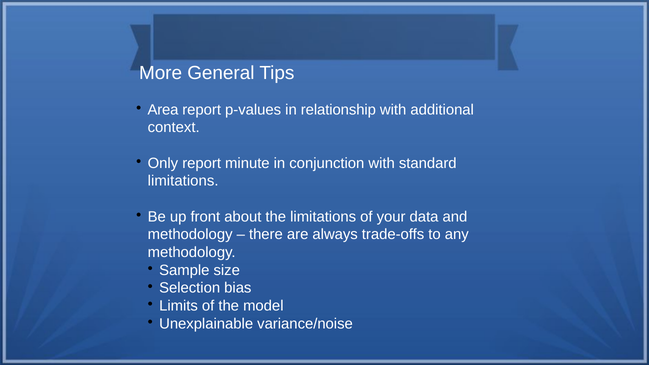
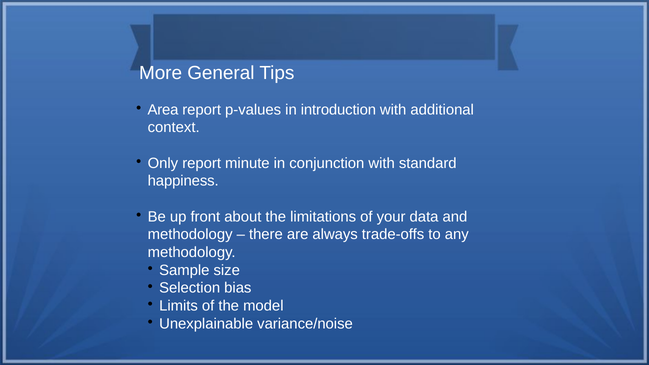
relationship: relationship -> introduction
limitations at (183, 181): limitations -> happiness
